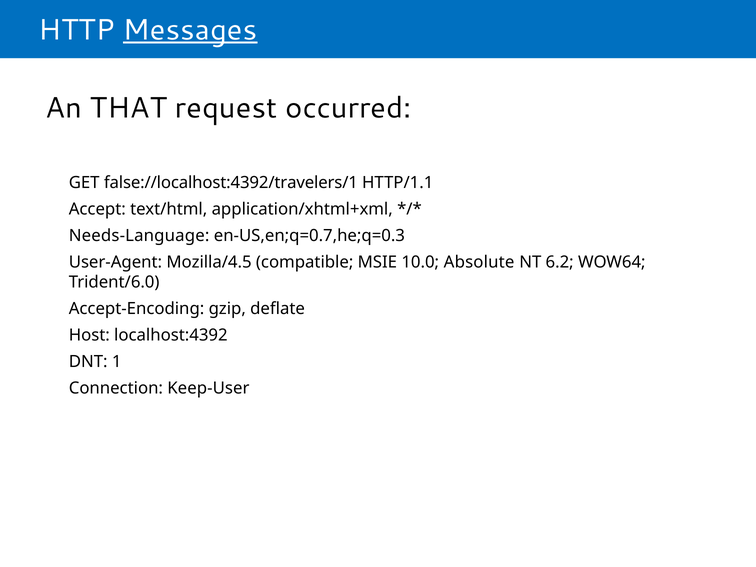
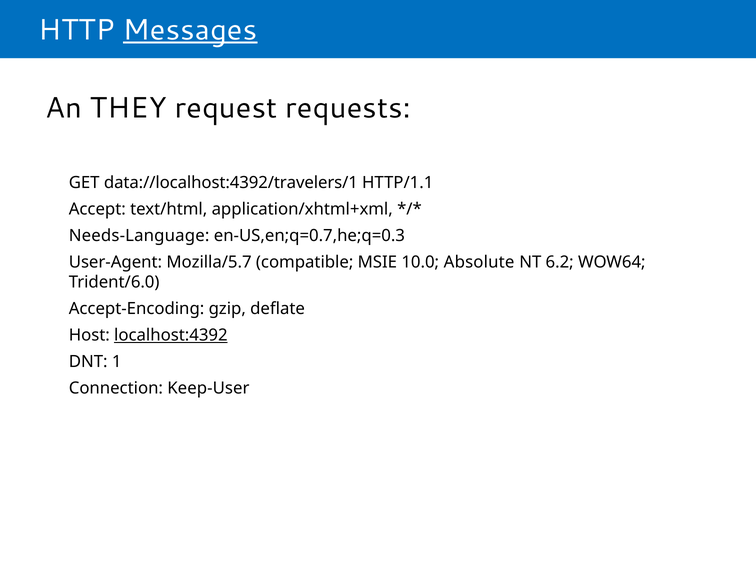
THAT: THAT -> THEY
occurred: occurred -> requests
false://localhost:4392/travelers/1: false://localhost:4392/travelers/1 -> data://localhost:4392/travelers/1
Mozilla/4.5: Mozilla/4.5 -> Mozilla/5.7
localhost:4392 underline: none -> present
